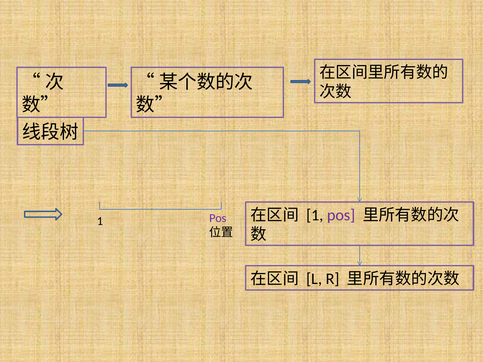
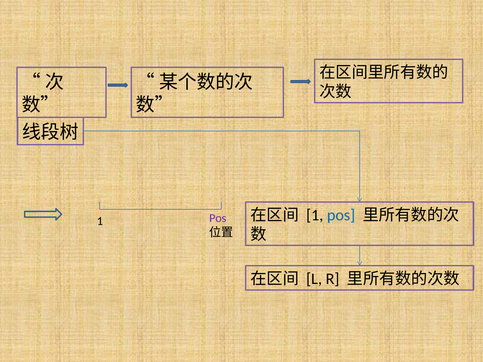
pos at (341, 215) colour: purple -> blue
